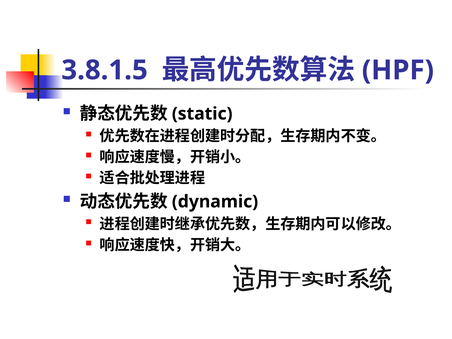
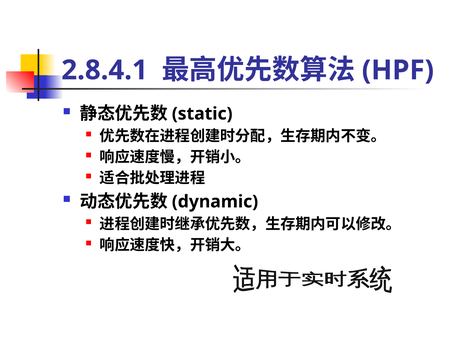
3.8.1.5: 3.8.1.5 -> 2.8.4.1
